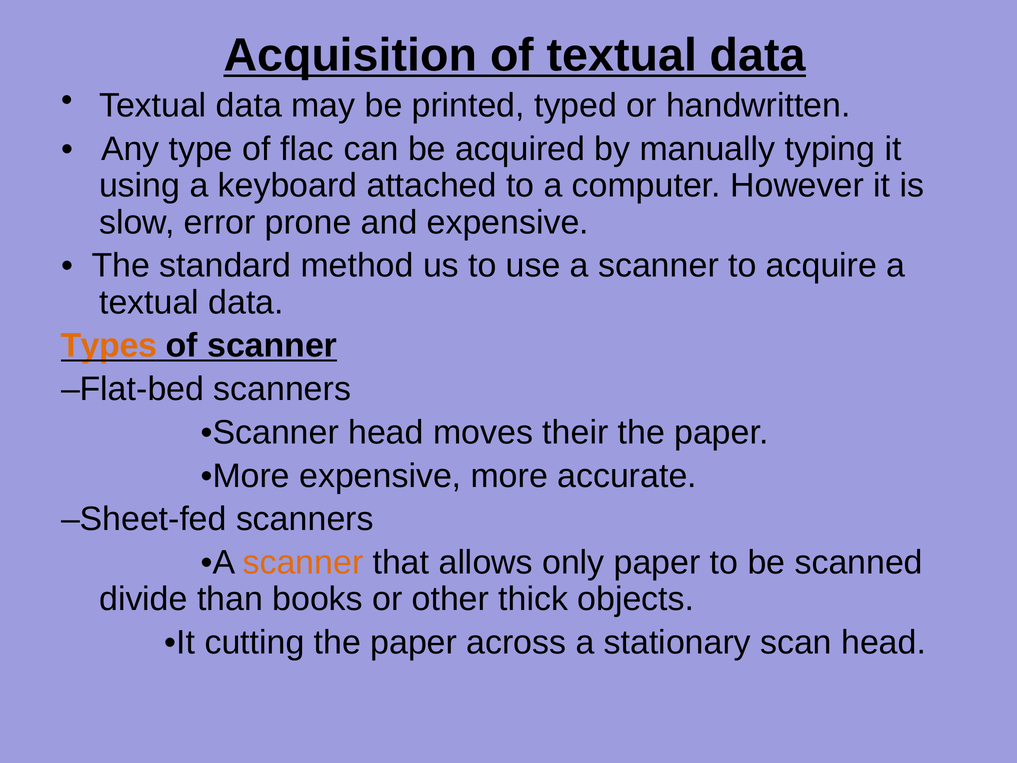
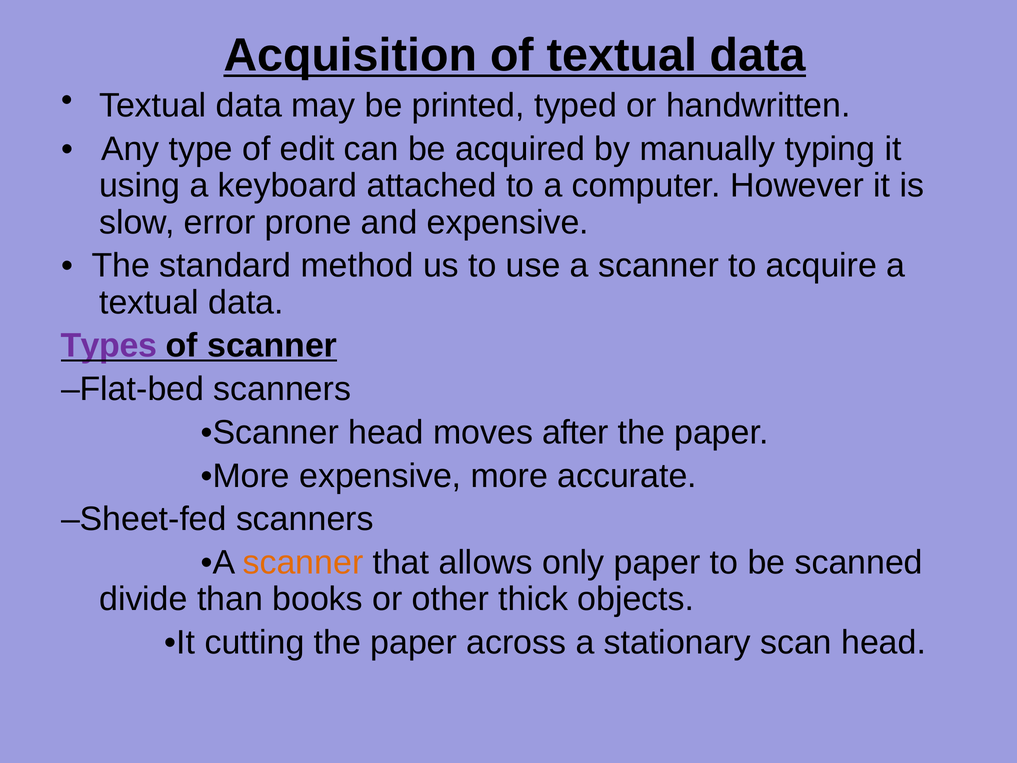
flac: flac -> edit
Types colour: orange -> purple
their: their -> after
